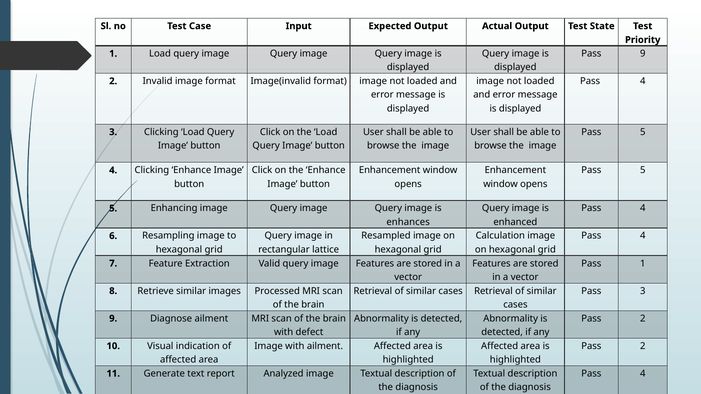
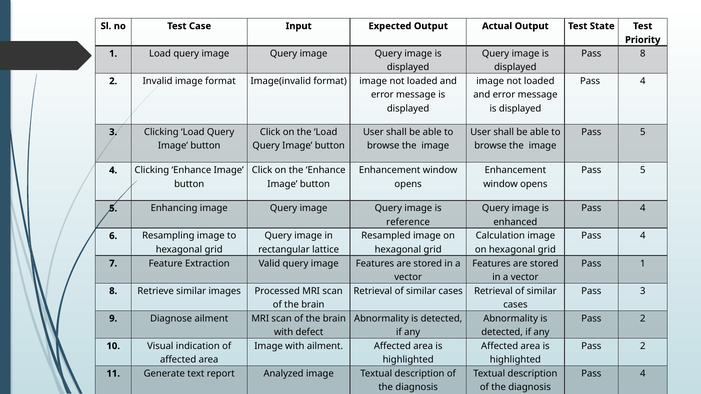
Pass 9: 9 -> 8
enhances: enhances -> reference
